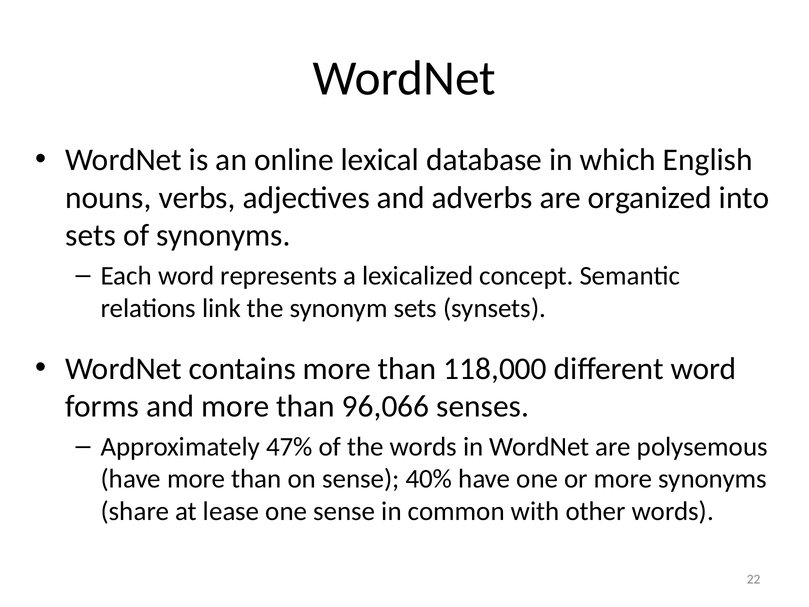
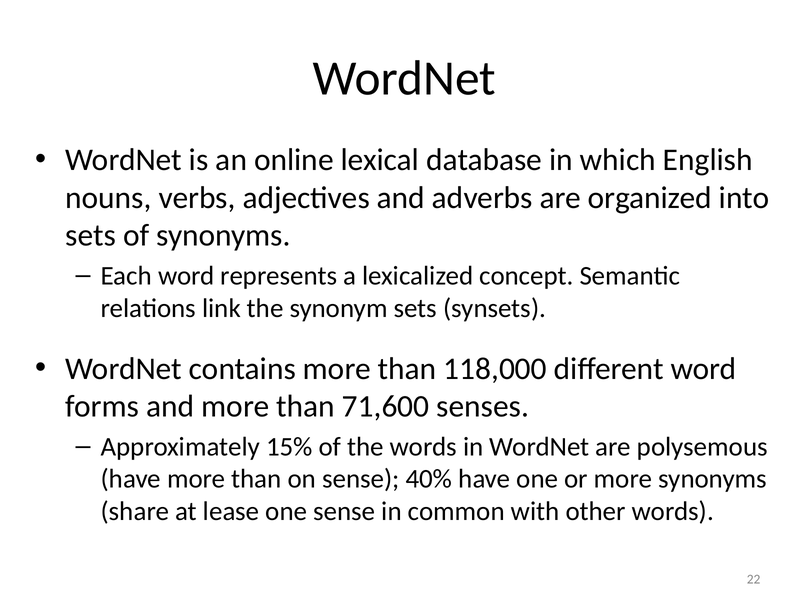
96,066: 96,066 -> 71,600
47%: 47% -> 15%
